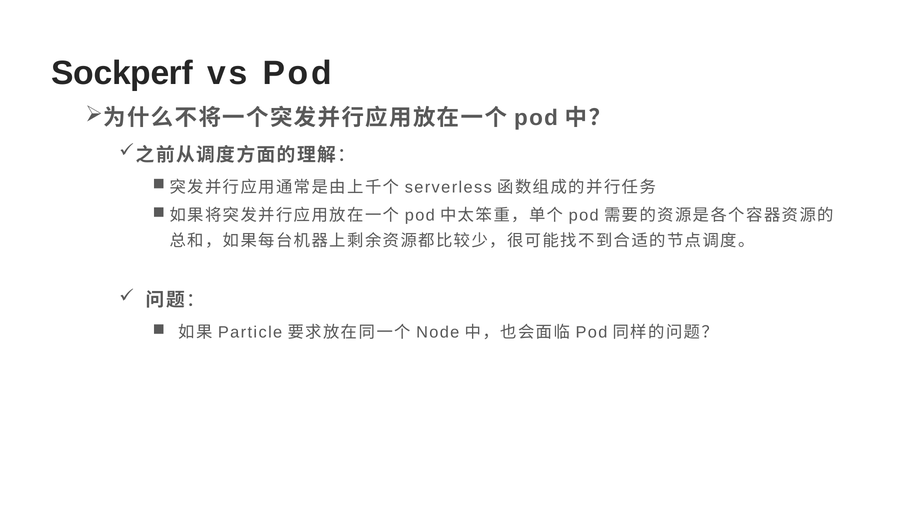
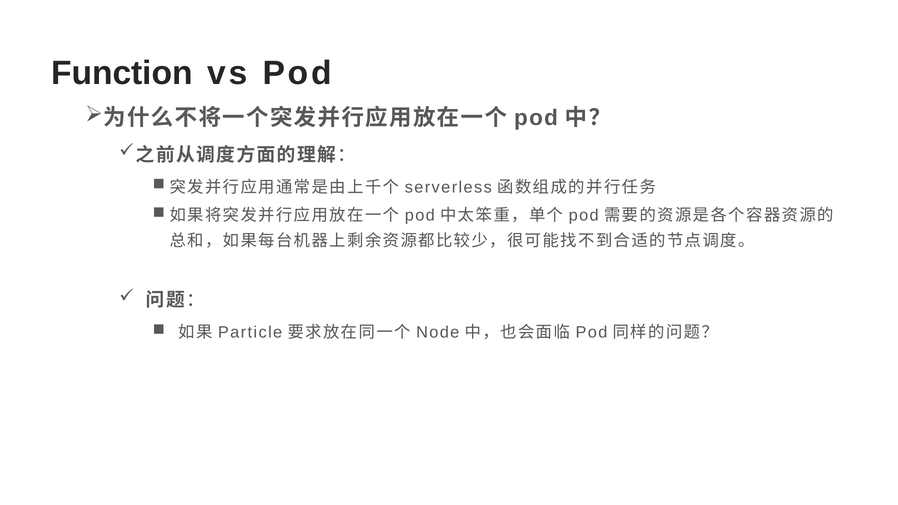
Sockperf: Sockperf -> Function
